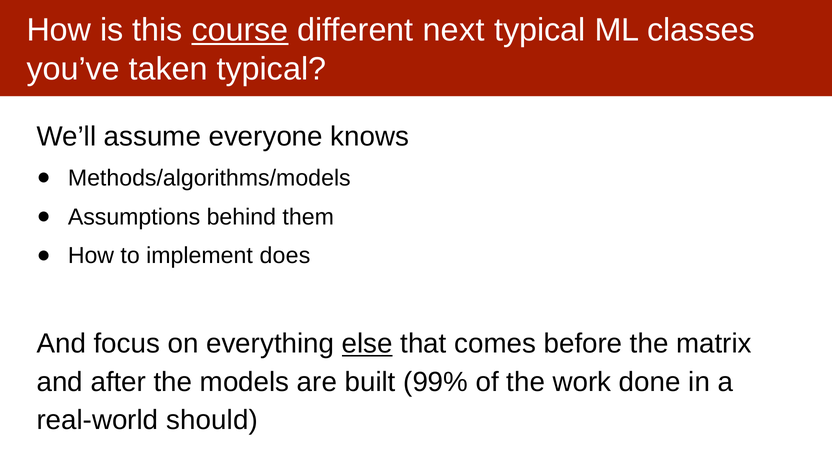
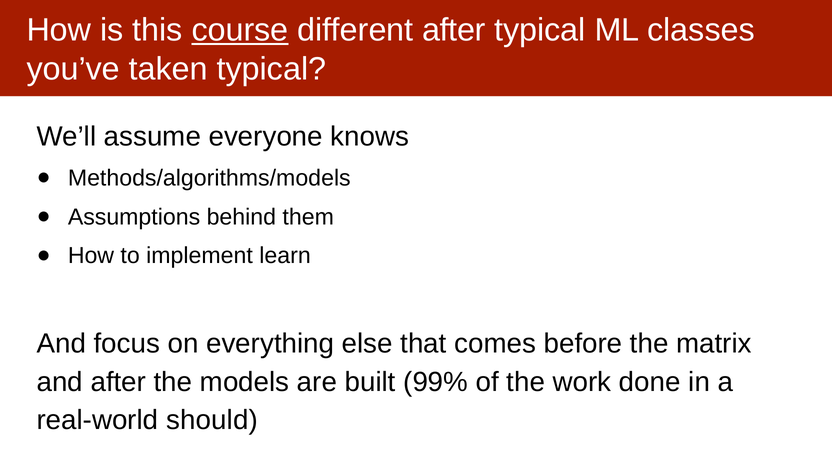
different next: next -> after
does: does -> learn
else underline: present -> none
